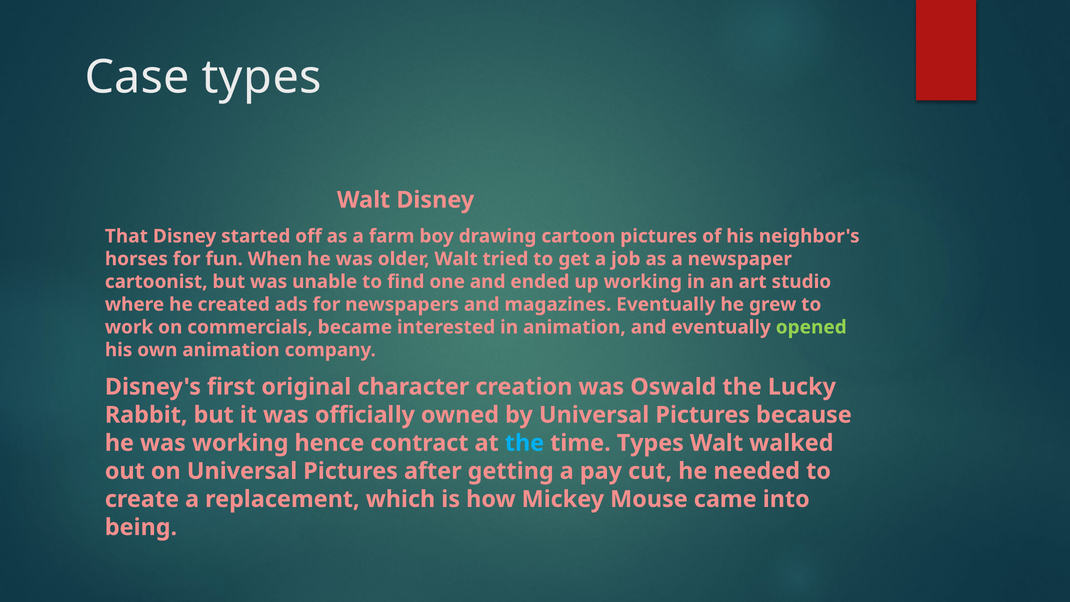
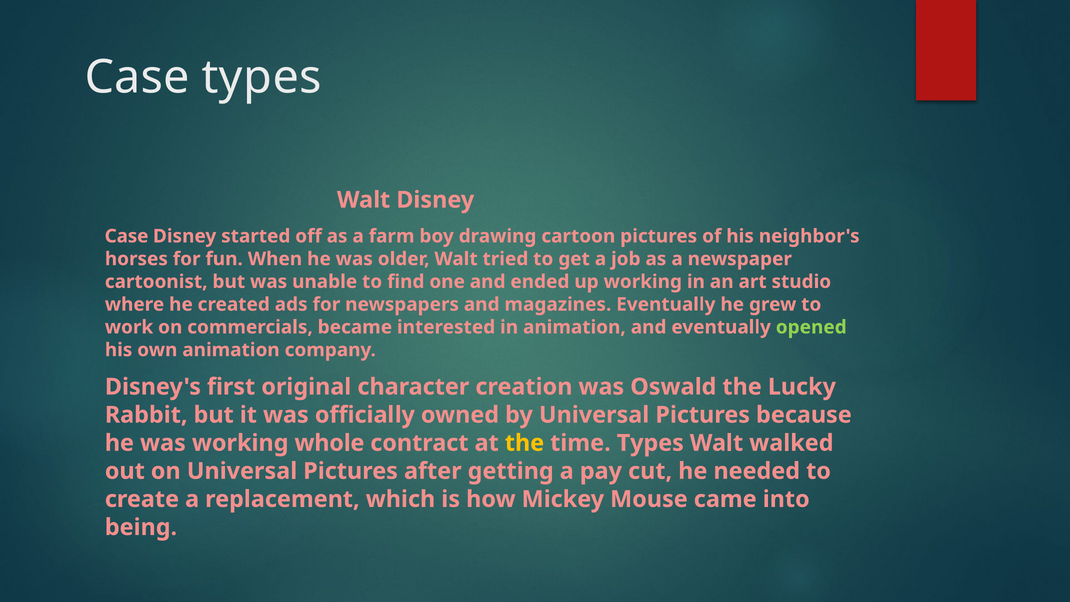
That at (126, 236): That -> Case
hence: hence -> whole
the at (524, 443) colour: light blue -> yellow
